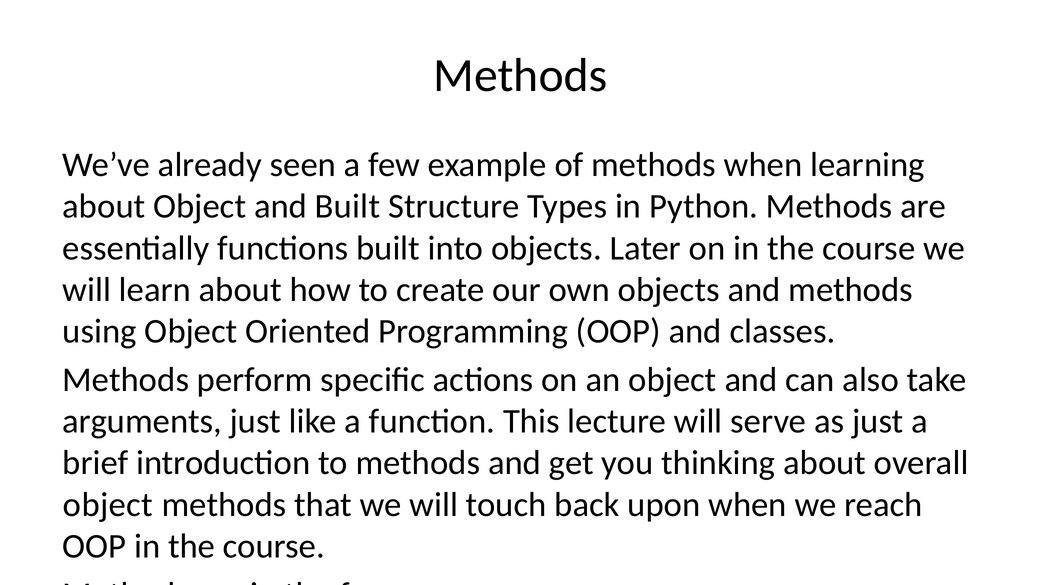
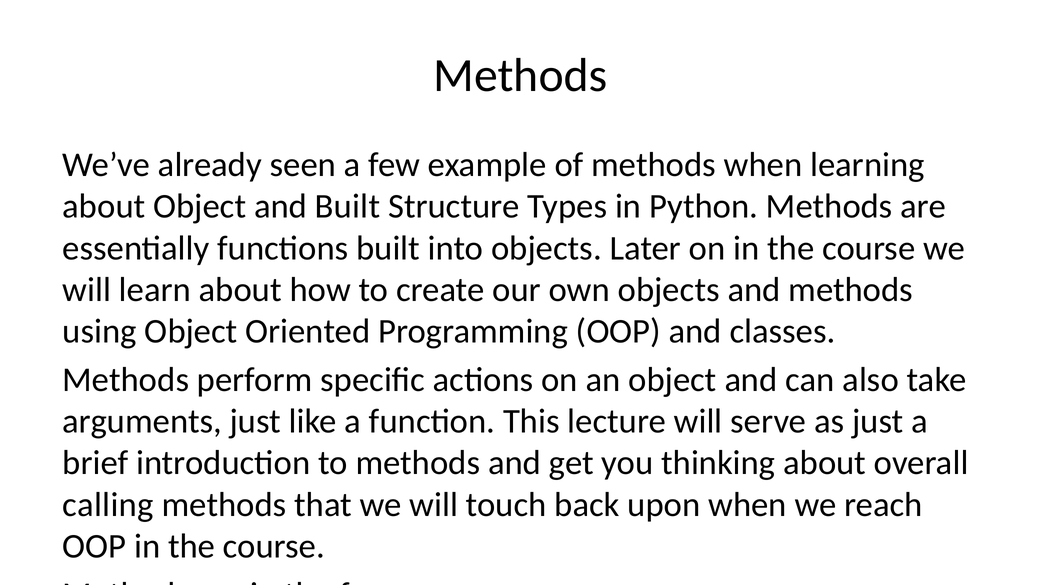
object at (108, 505): object -> calling
